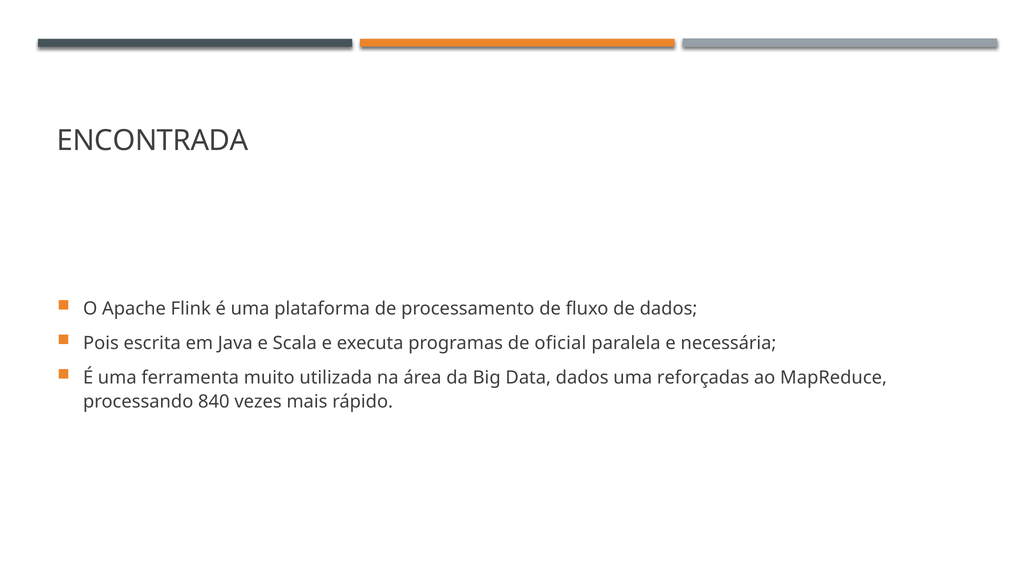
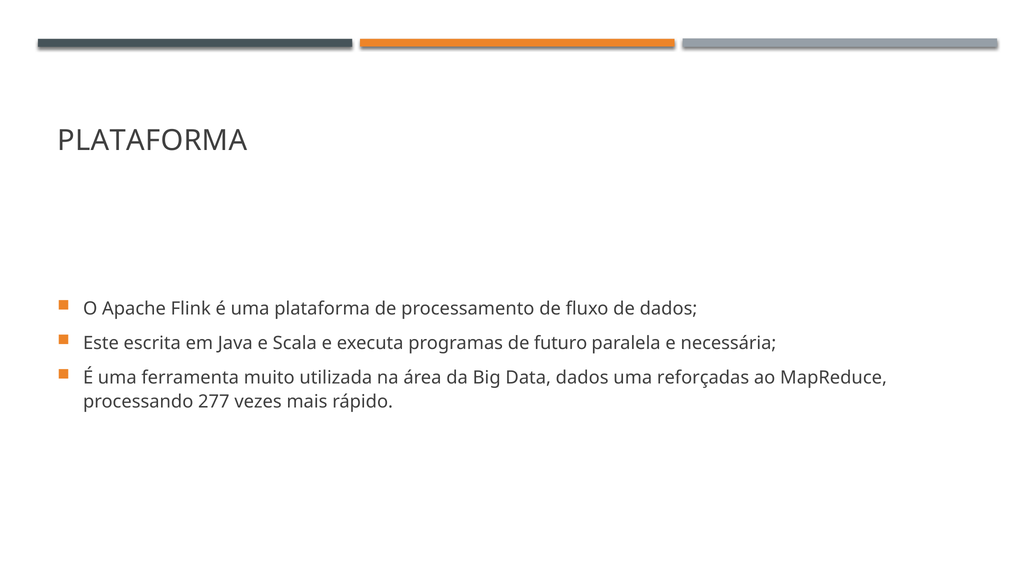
ENCONTRADA at (153, 141): ENCONTRADA -> PLATAFORMA
Pois: Pois -> Este
oficial: oficial -> futuro
840: 840 -> 277
